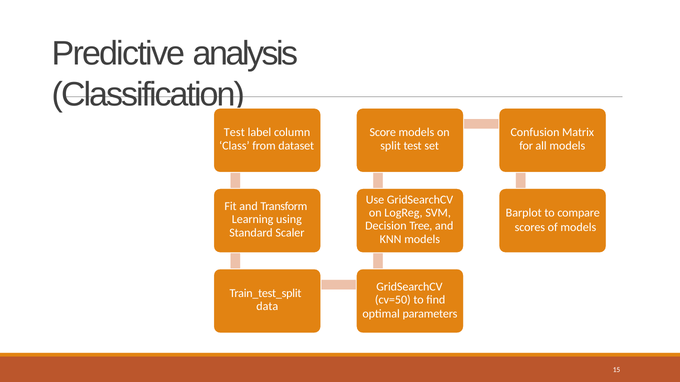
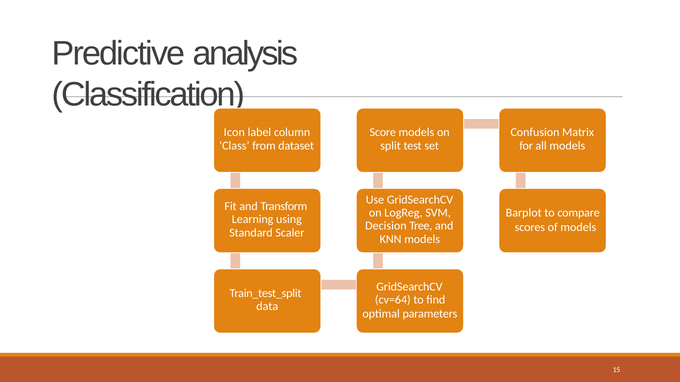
Test at (234, 133): Test -> Icon
cv=50: cv=50 -> cv=64
